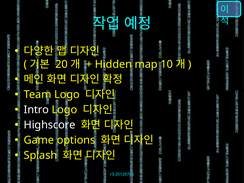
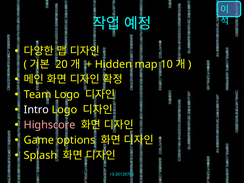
Highscore colour: white -> pink
